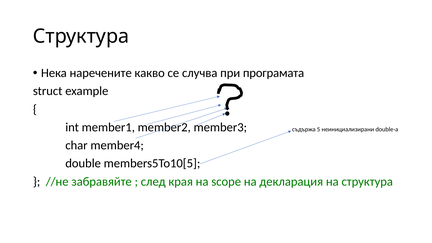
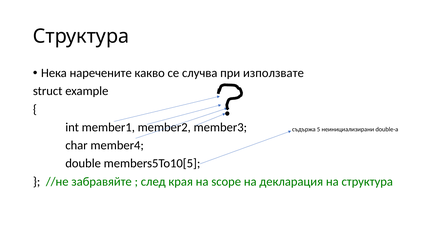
програмата: програмата -> използвате
